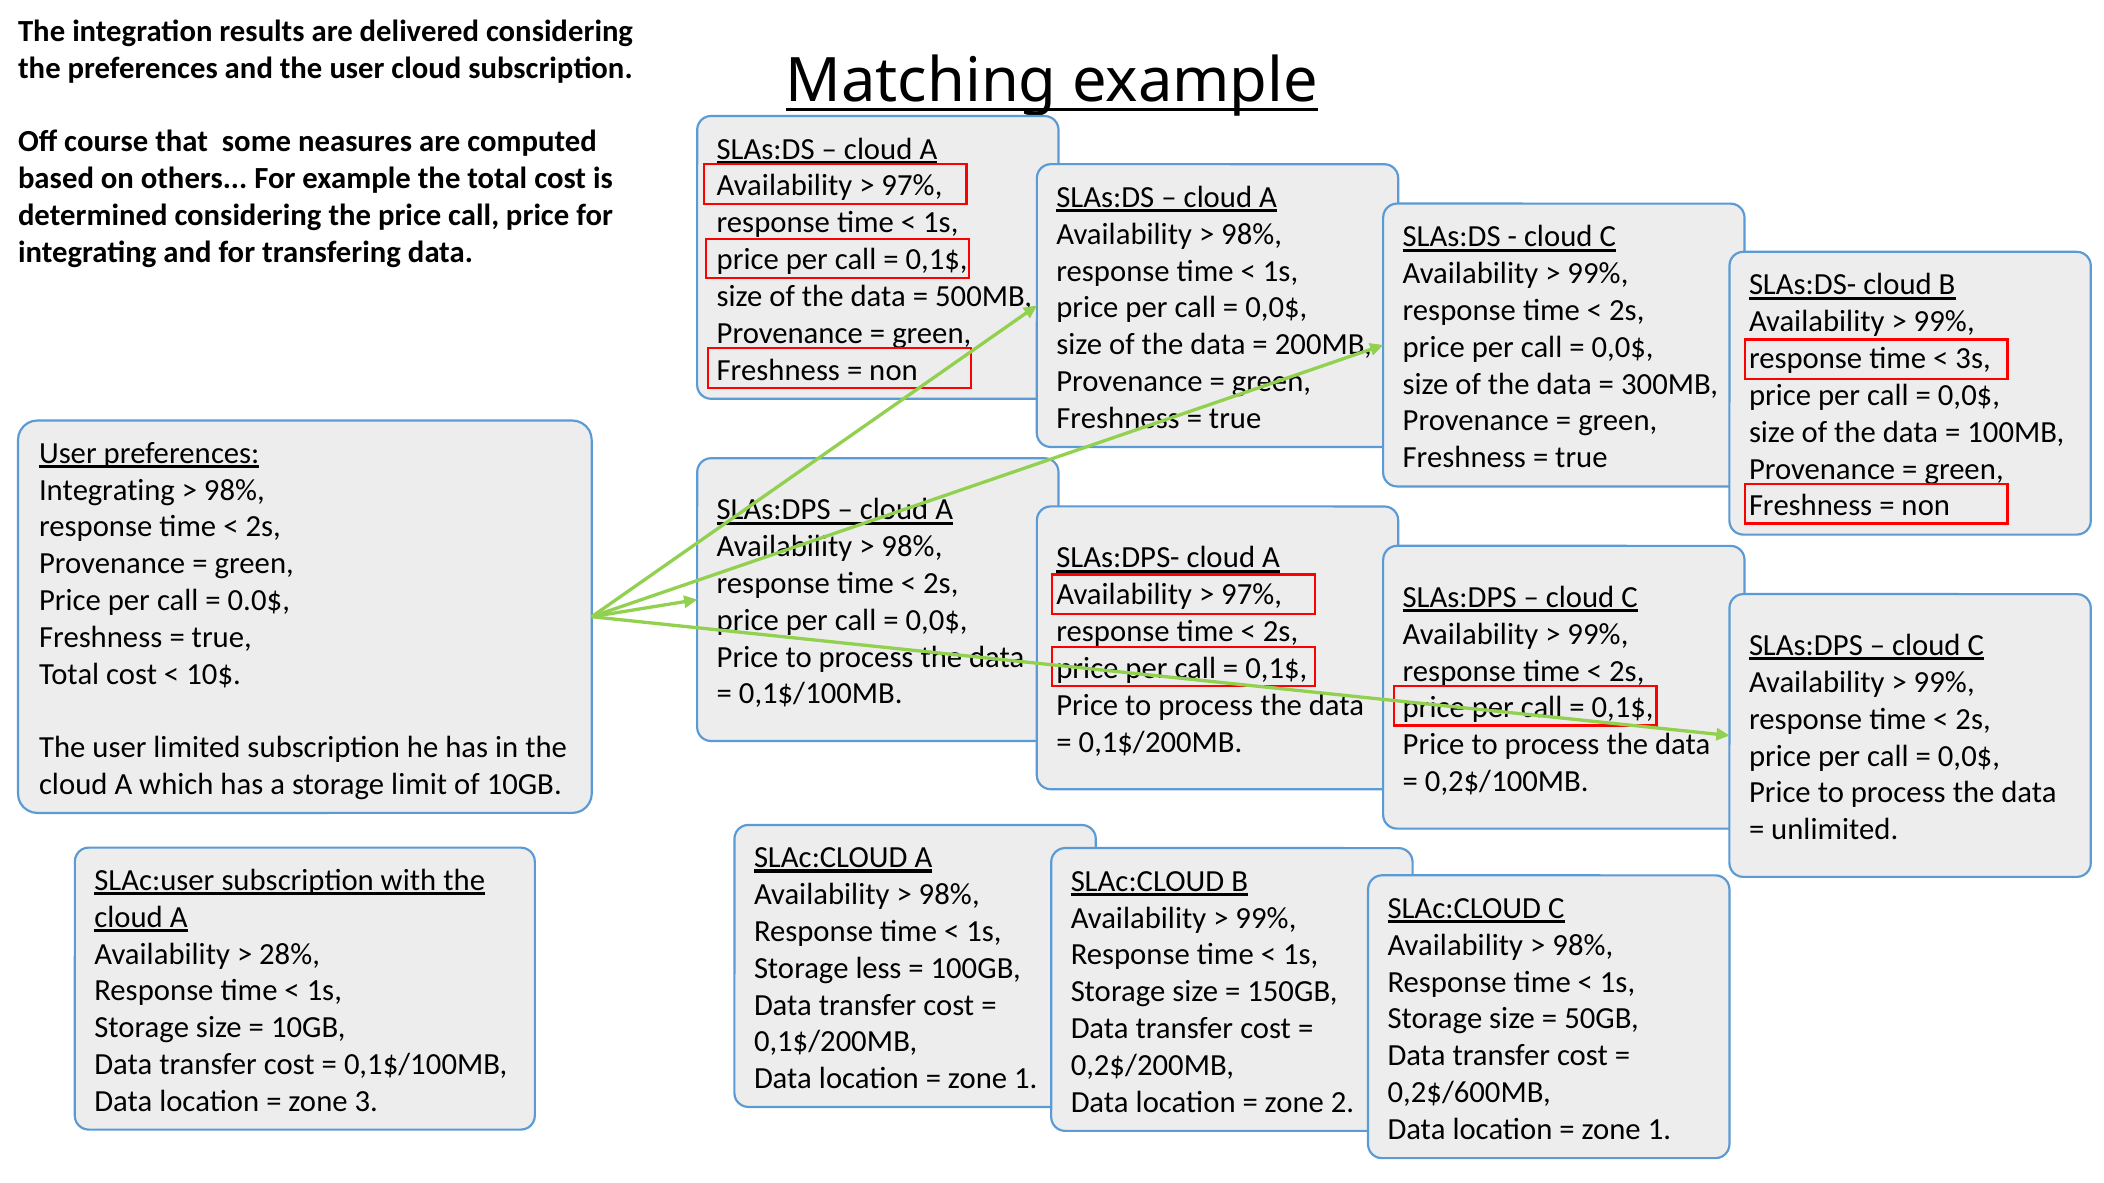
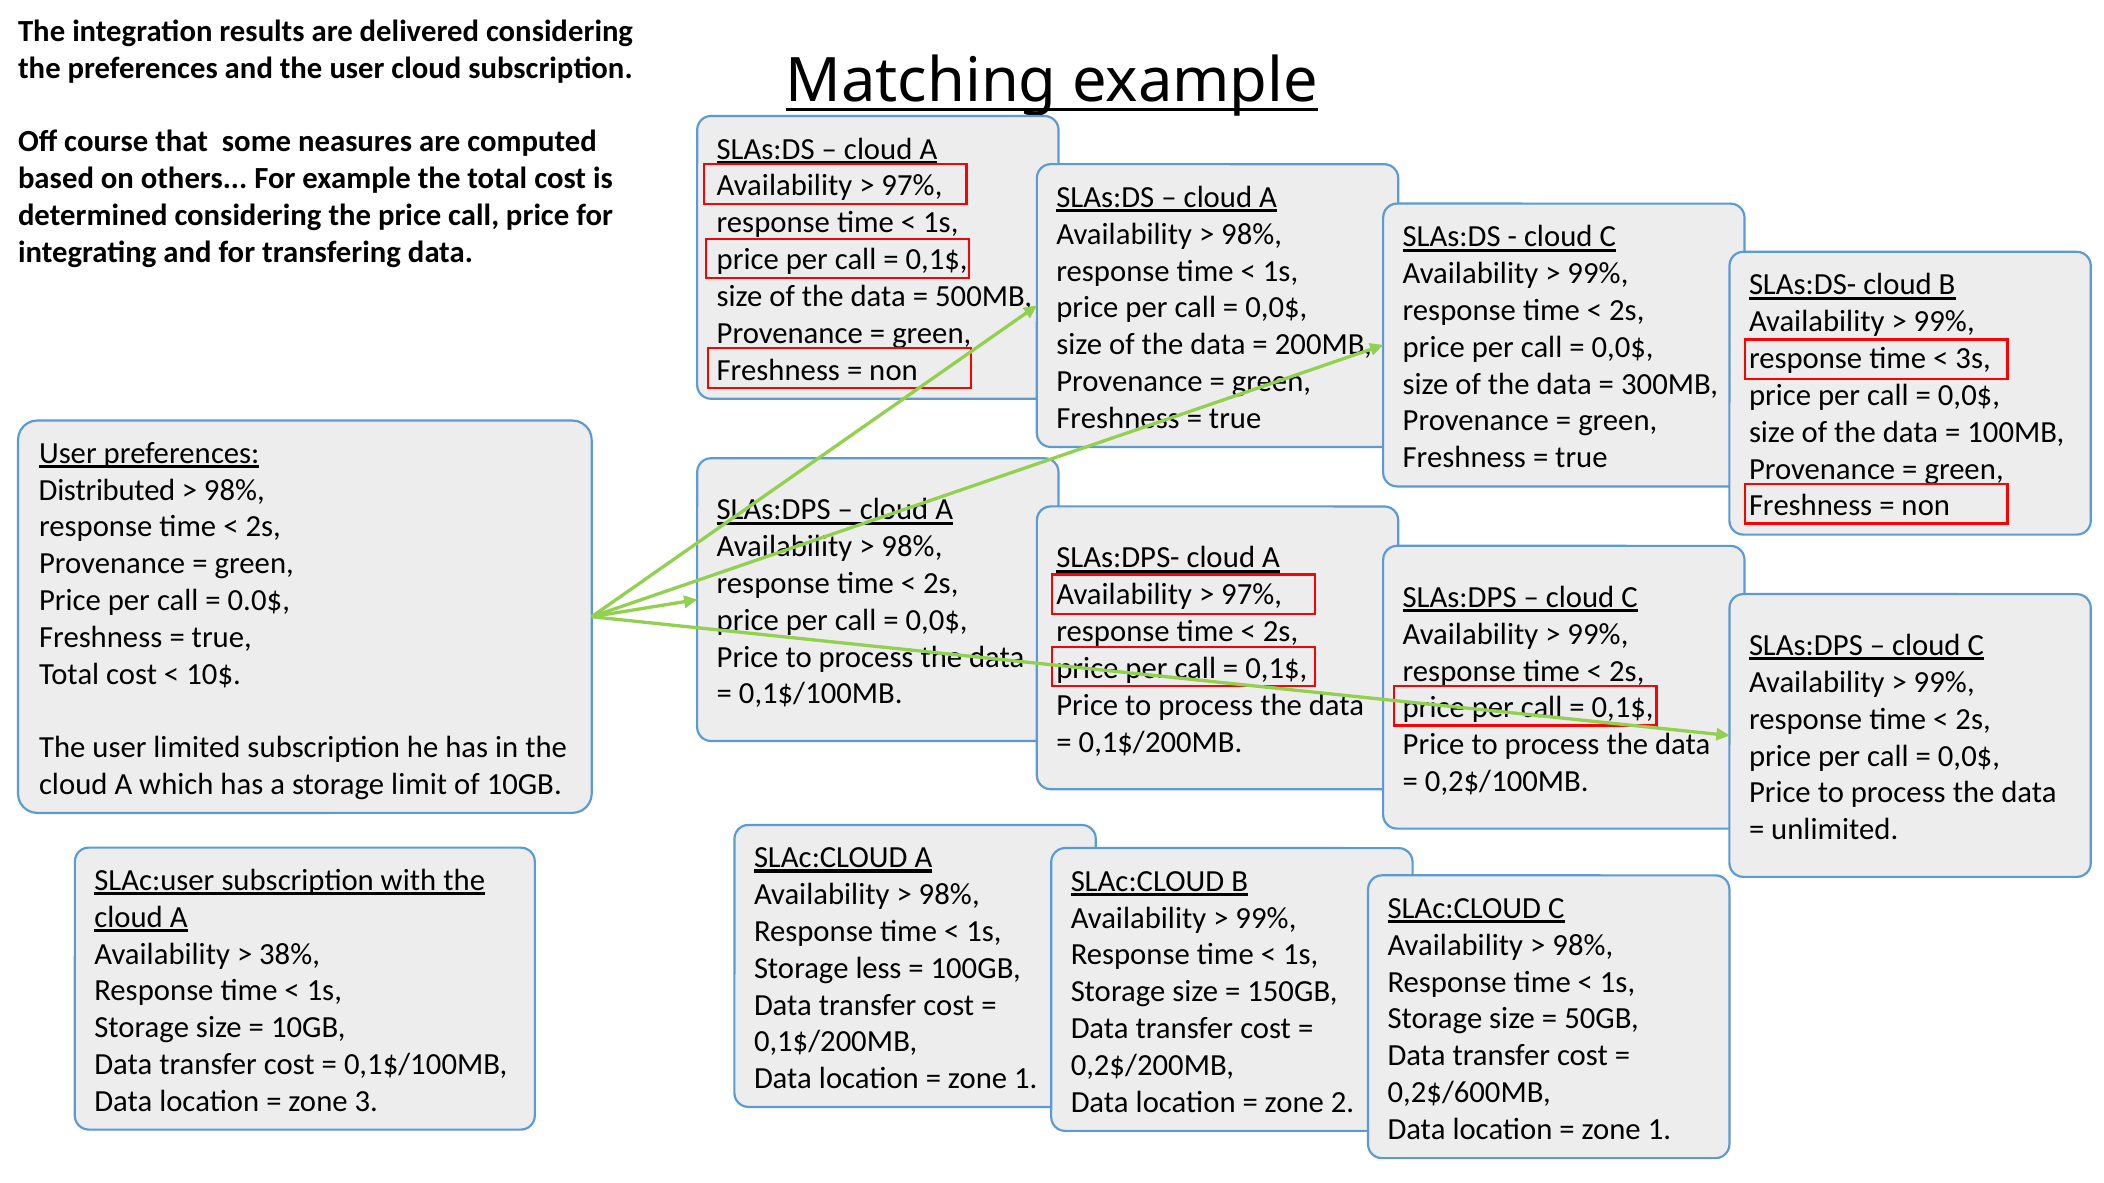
Integrating at (107, 490): Integrating -> Distributed
28%: 28% -> 38%
